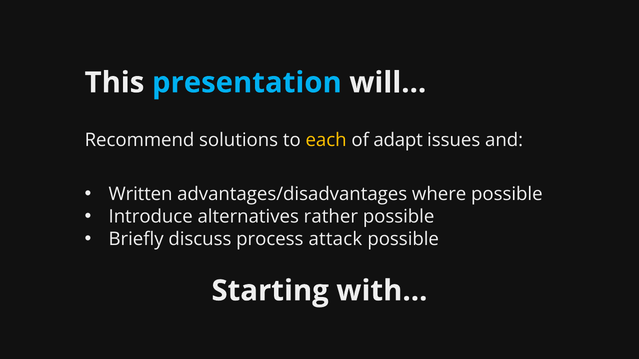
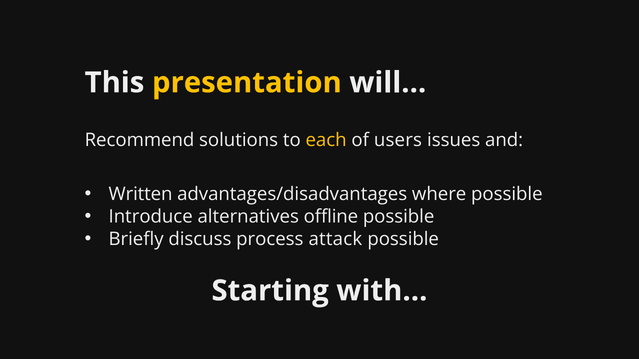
presentation colour: light blue -> yellow
adapt: adapt -> users
rather: rather -> offline
